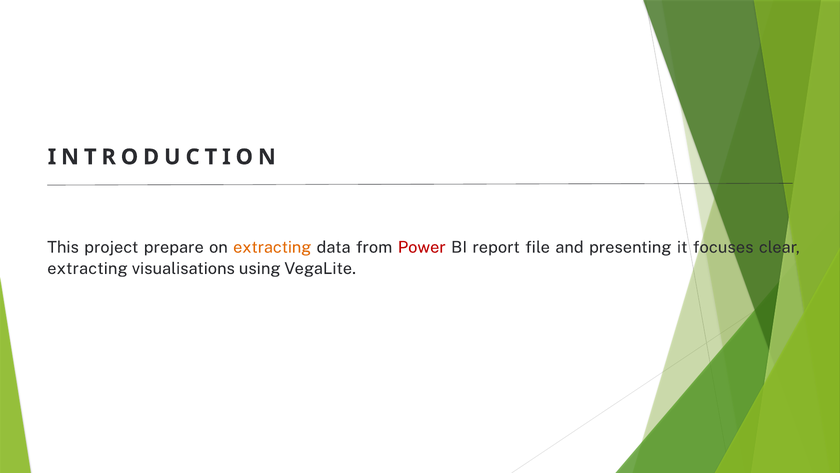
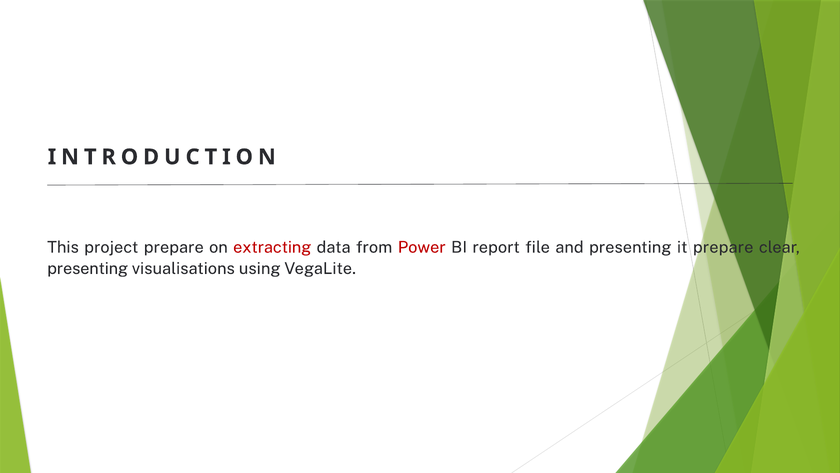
extracting at (272, 247) colour: orange -> red
it focuses: focuses -> prepare
extracting at (87, 268): extracting -> presenting
